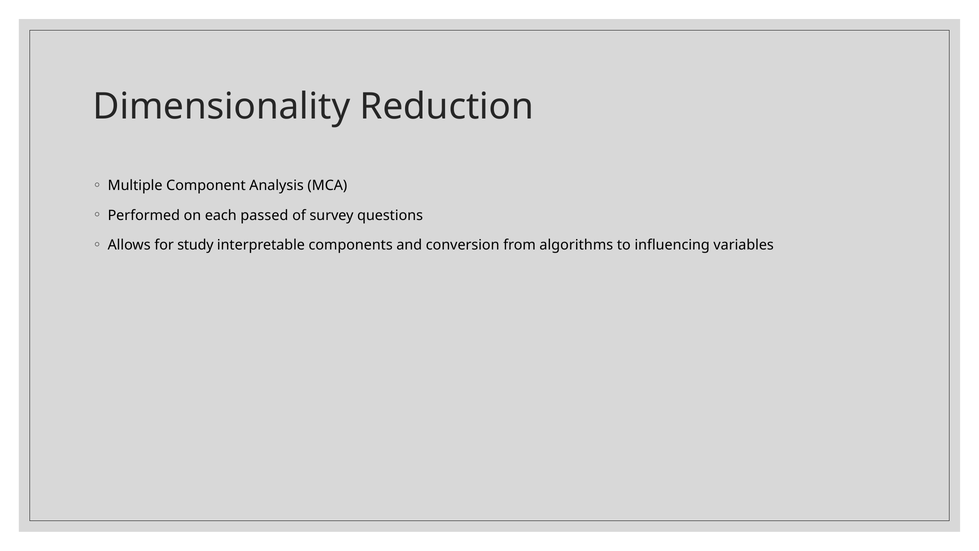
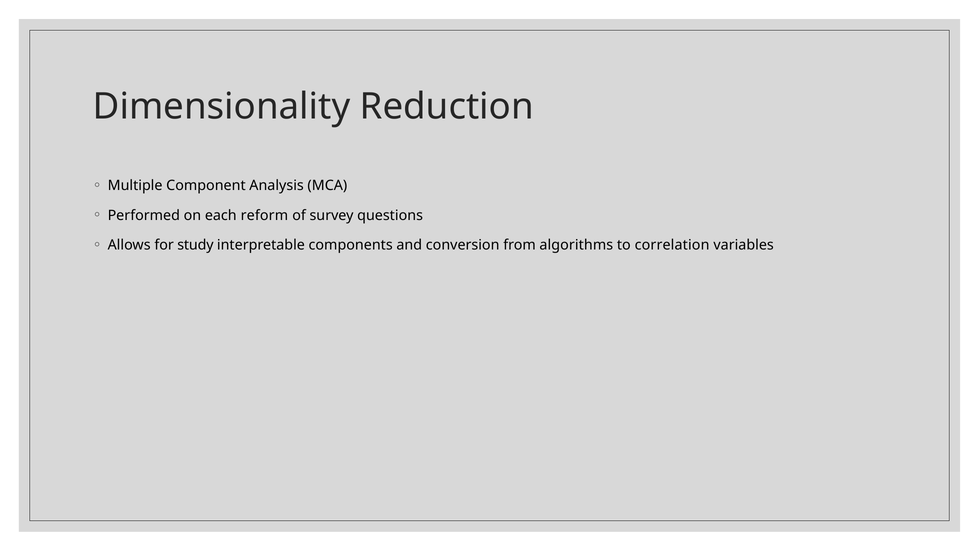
passed: passed -> reform
influencing: influencing -> correlation
